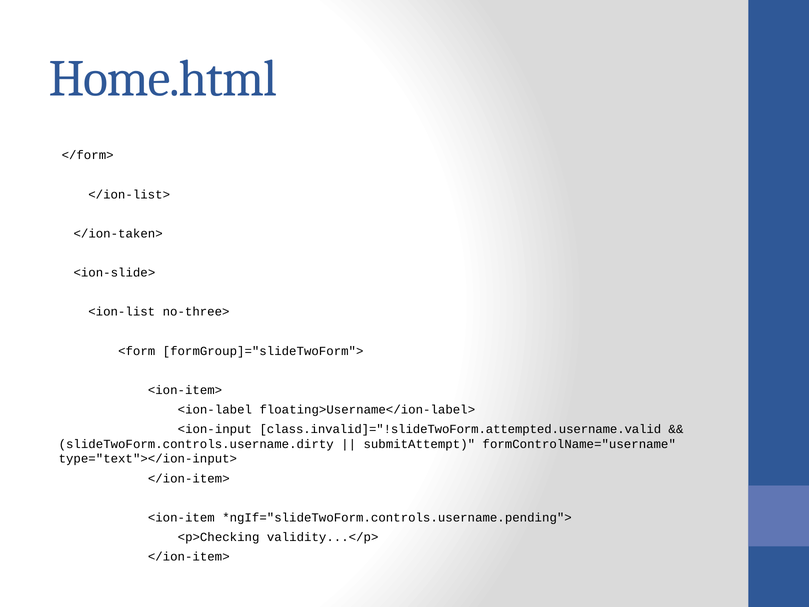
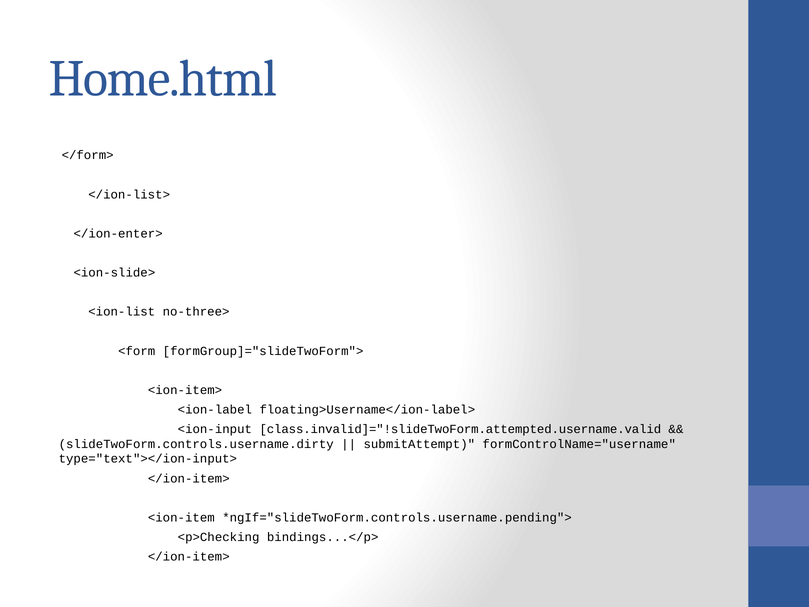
</ion-taken>: </ion-taken> -> </ion-enter>
validity...</p>: validity...</p> -> bindings...</p>
